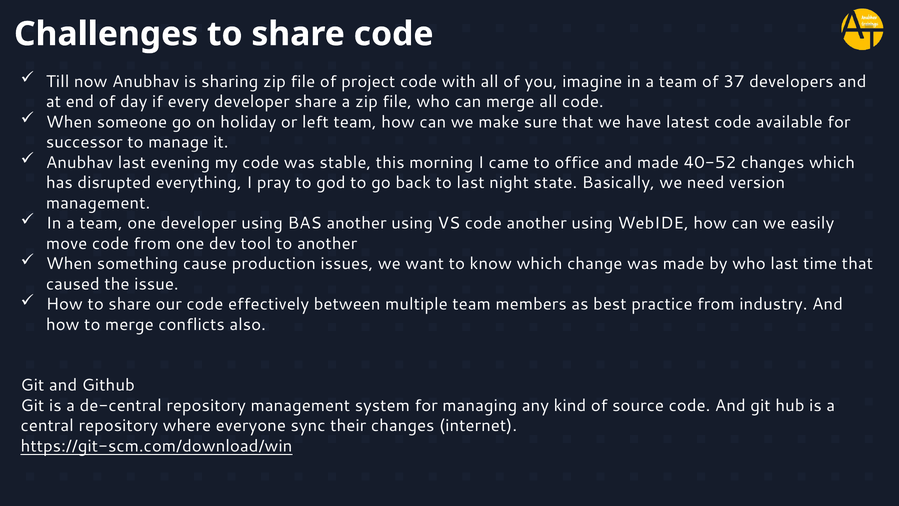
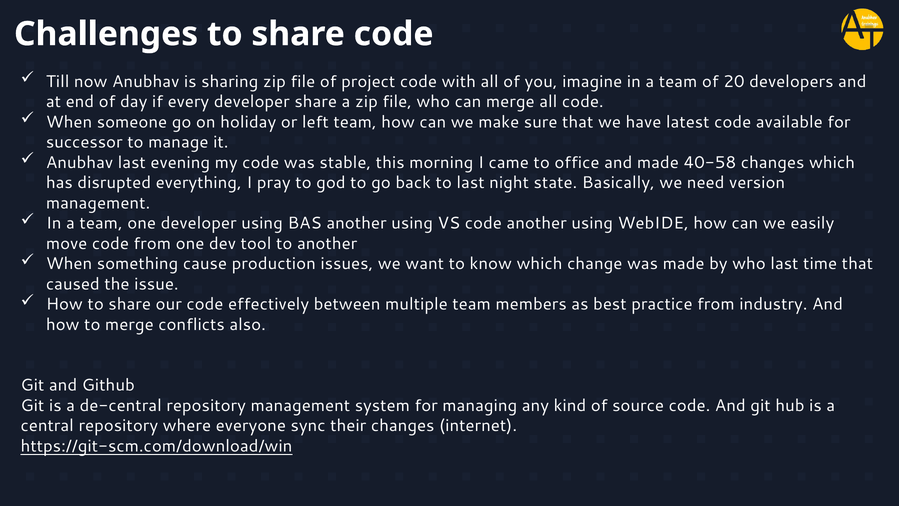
37: 37 -> 20
40-52: 40-52 -> 40-58
